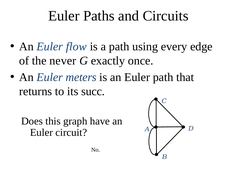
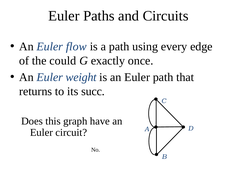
never: never -> could
meters: meters -> weight
